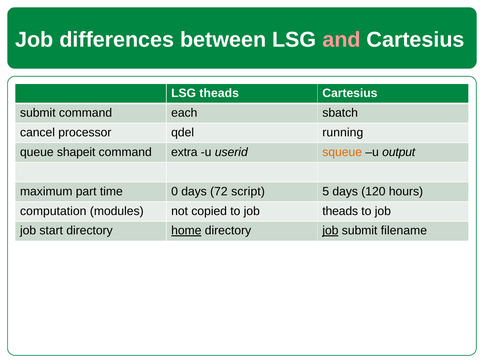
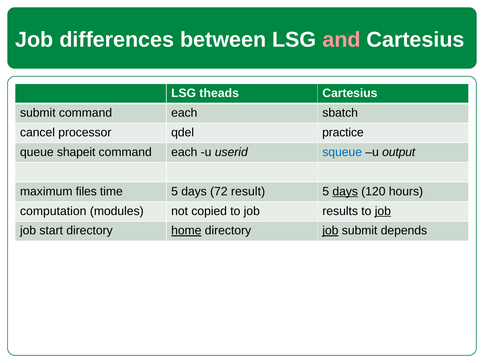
running: running -> practice
extra at (184, 152): extra -> each
squeue colour: orange -> blue
part: part -> files
time 0: 0 -> 5
script: script -> result
days at (345, 191) underline: none -> present
job theads: theads -> results
job at (383, 211) underline: none -> present
filename: filename -> depends
